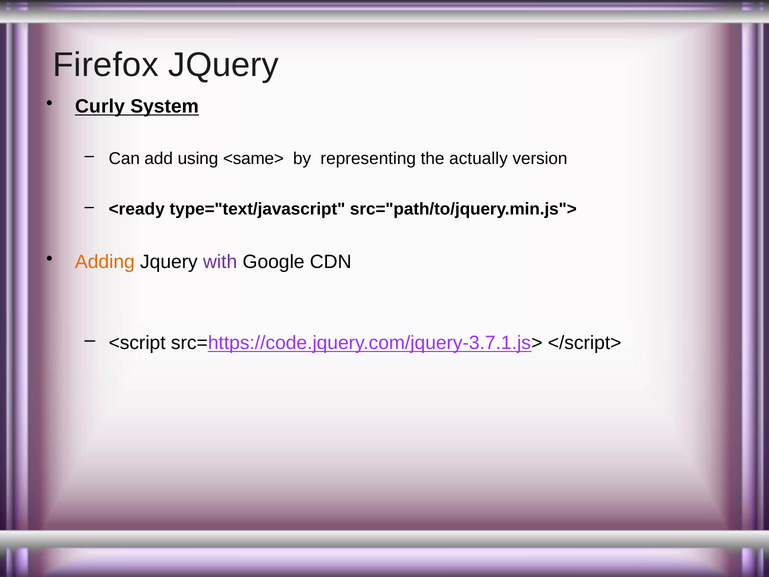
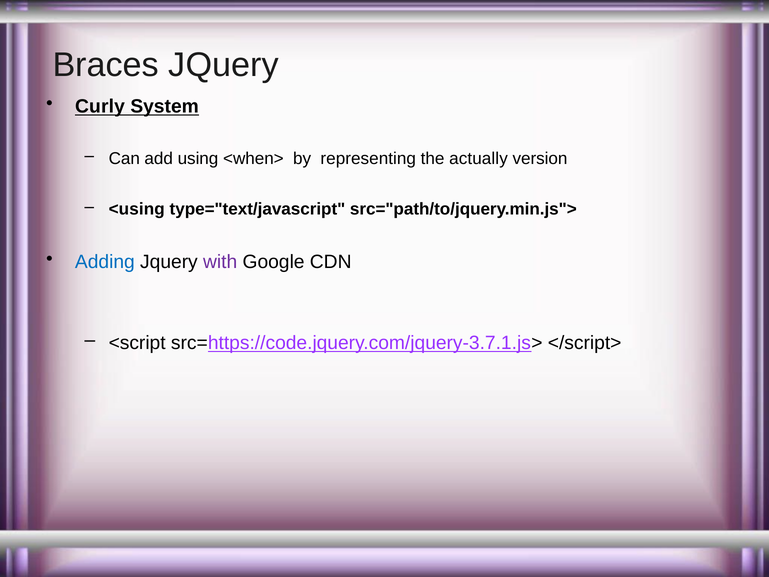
Firefox: Firefox -> Braces
<same>: <same> -> <when>
<ready: <ready -> <using
Adding colour: orange -> blue
